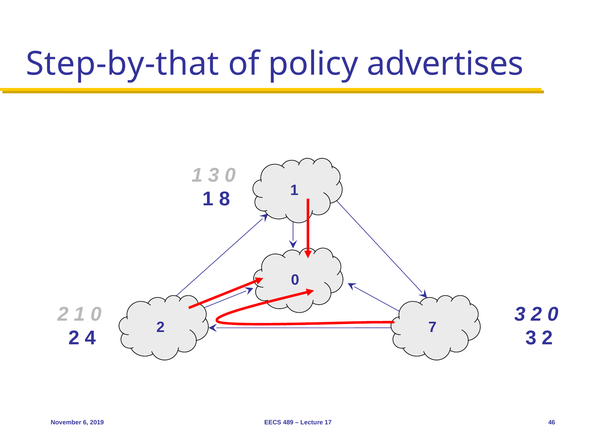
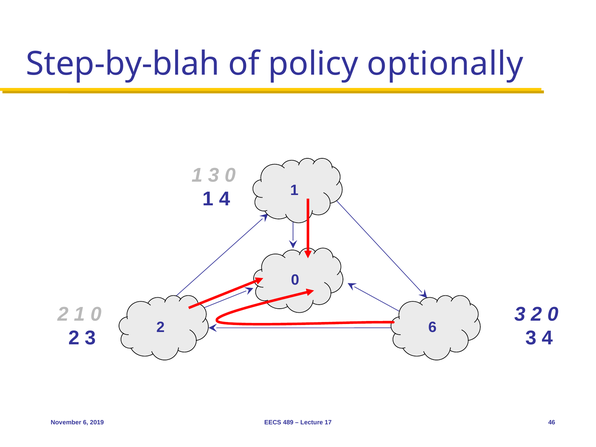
Step-by-that: Step-by-that -> Step-by-blah
advertises: advertises -> optionally
1 8: 8 -> 4
2 7: 7 -> 6
2 4: 4 -> 3
2 at (547, 338): 2 -> 4
